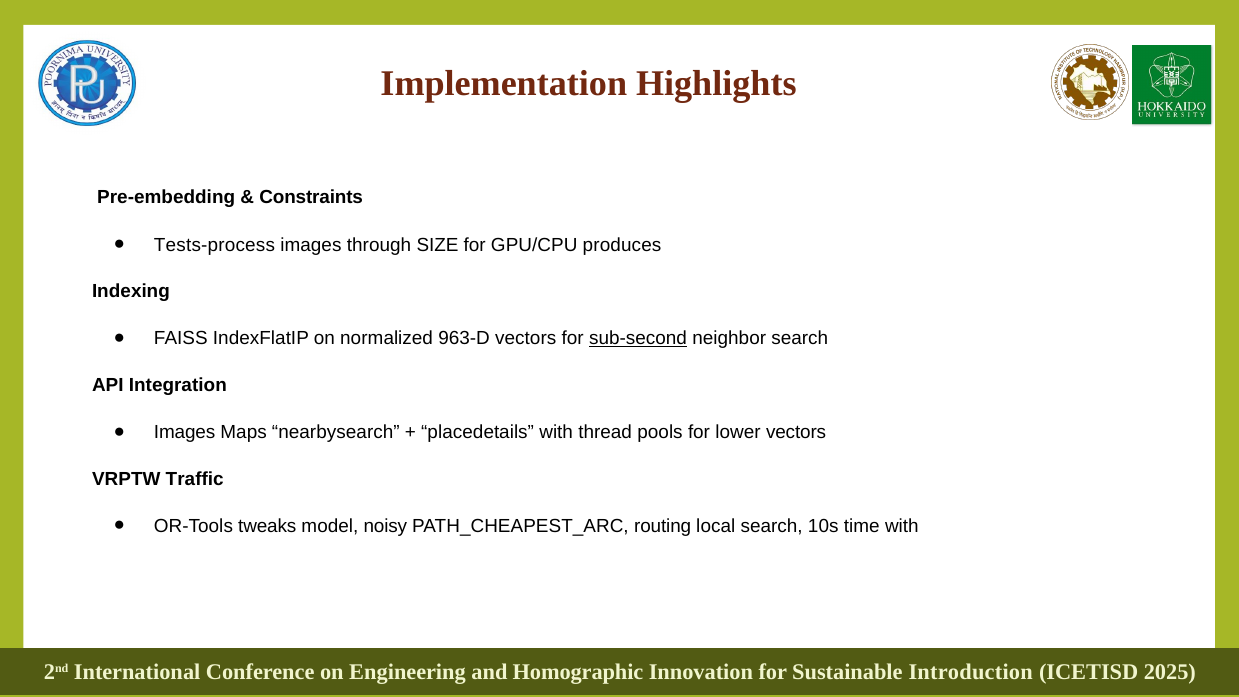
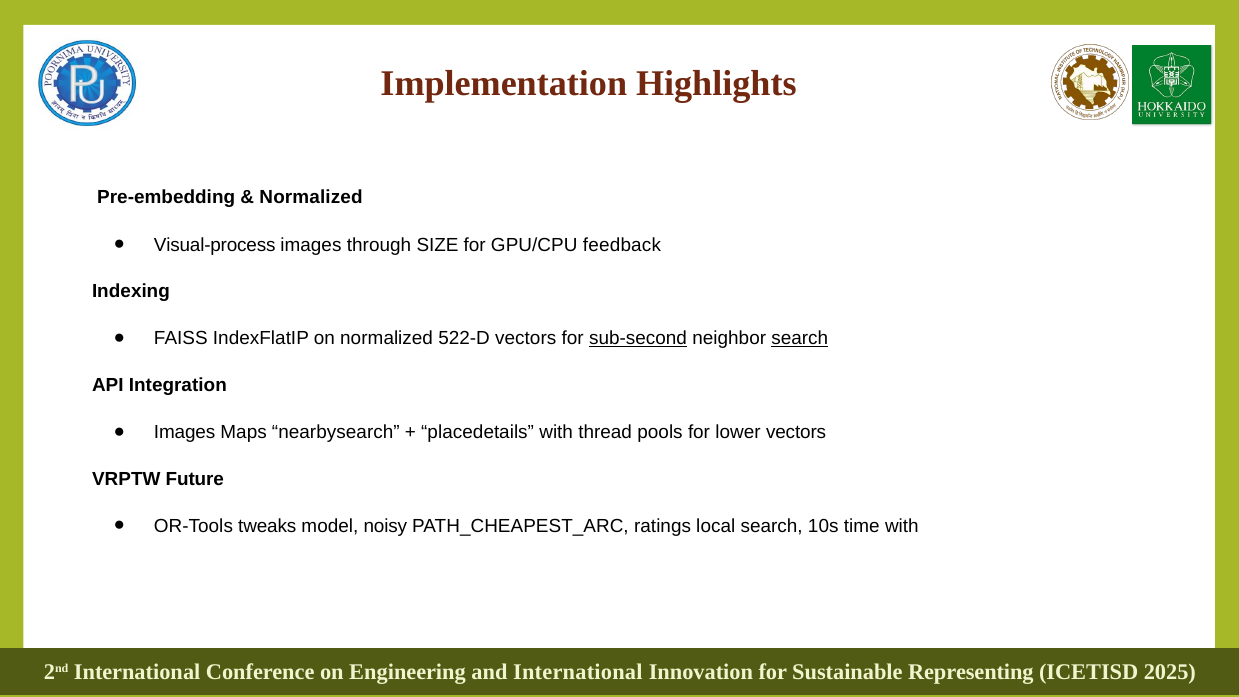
Constraints at (311, 198): Constraints -> Normalized
Tests‑process: Tests‑process -> Visual‑process
produces: produces -> feedback
963‑D: 963‑D -> 522‑D
search at (800, 338) underline: none -> present
Traffic: Traffic -> Future
routing: routing -> ratings
and Homographic: Homographic -> International
Introduction: Introduction -> Representing
